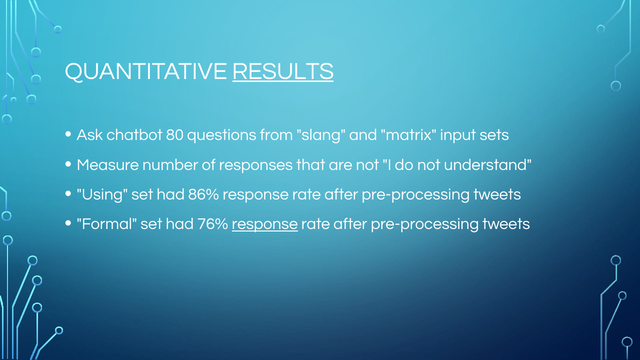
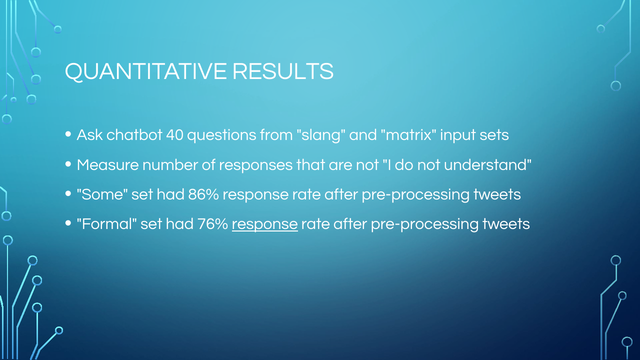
RESULTS underline: present -> none
80: 80 -> 40
Using: Using -> Some
